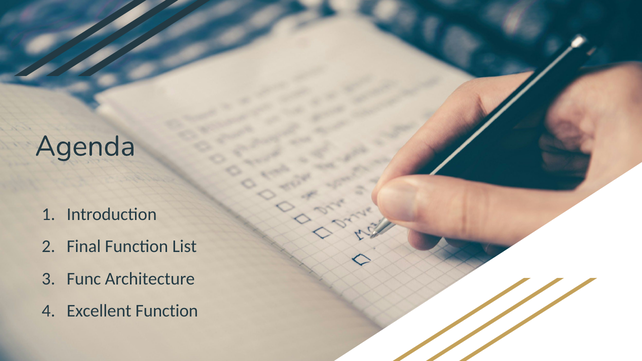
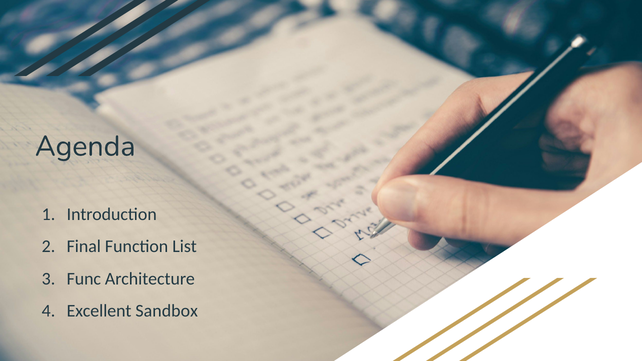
Excellent Function: Function -> Sandbox
